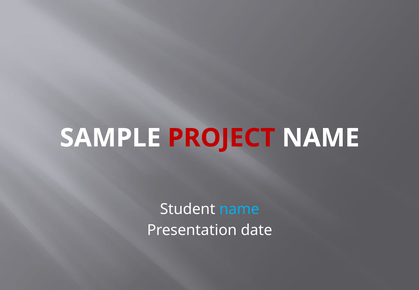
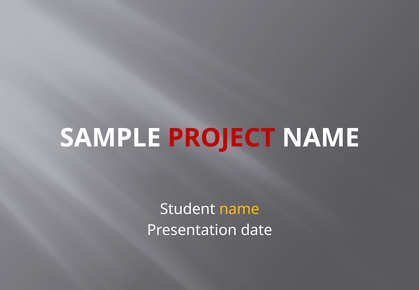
name at (239, 209) colour: light blue -> yellow
